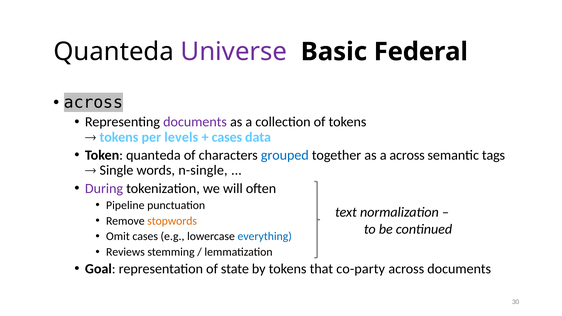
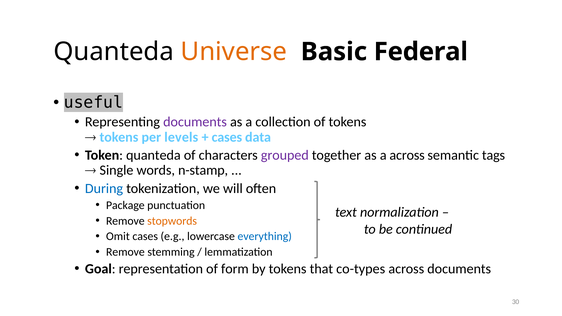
Universe colour: purple -> orange
across at (93, 103): across -> useful
grouped colour: blue -> purple
n-single: n-single -> n-stamp
During colour: purple -> blue
Pipeline: Pipeline -> Package
Reviews at (125, 252): Reviews -> Remove
state: state -> form
co-party: co-party -> co-types
